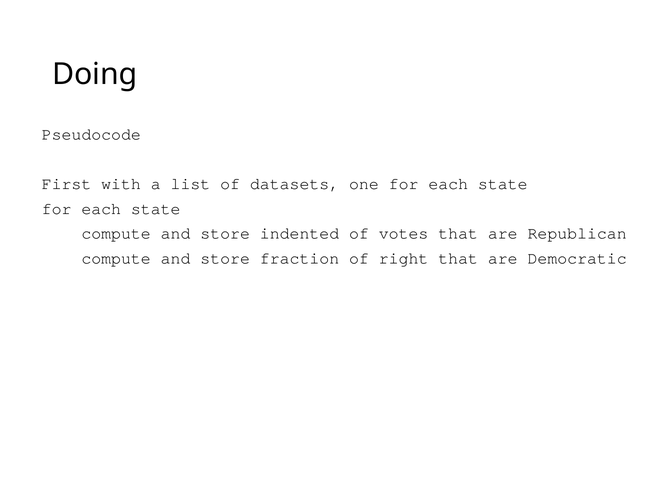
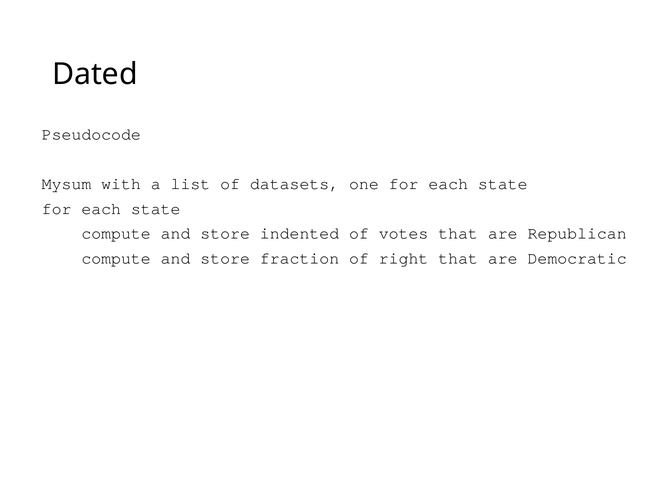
Doing: Doing -> Dated
First: First -> Mysum
